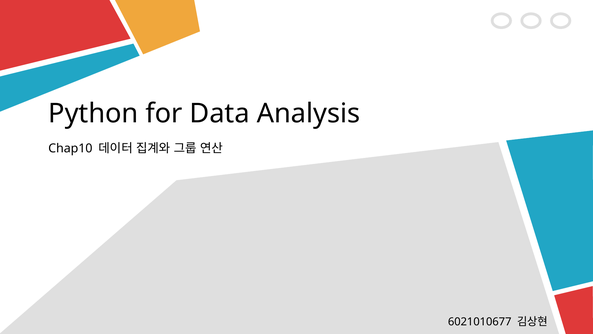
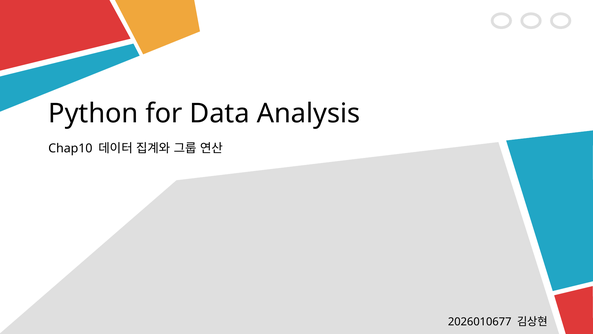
6021010677: 6021010677 -> 2026010677
